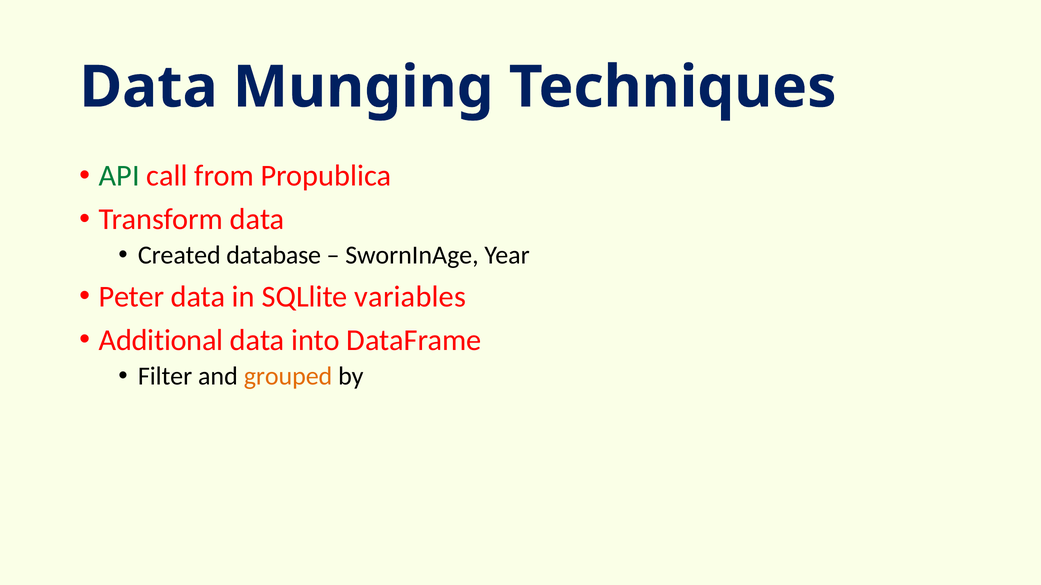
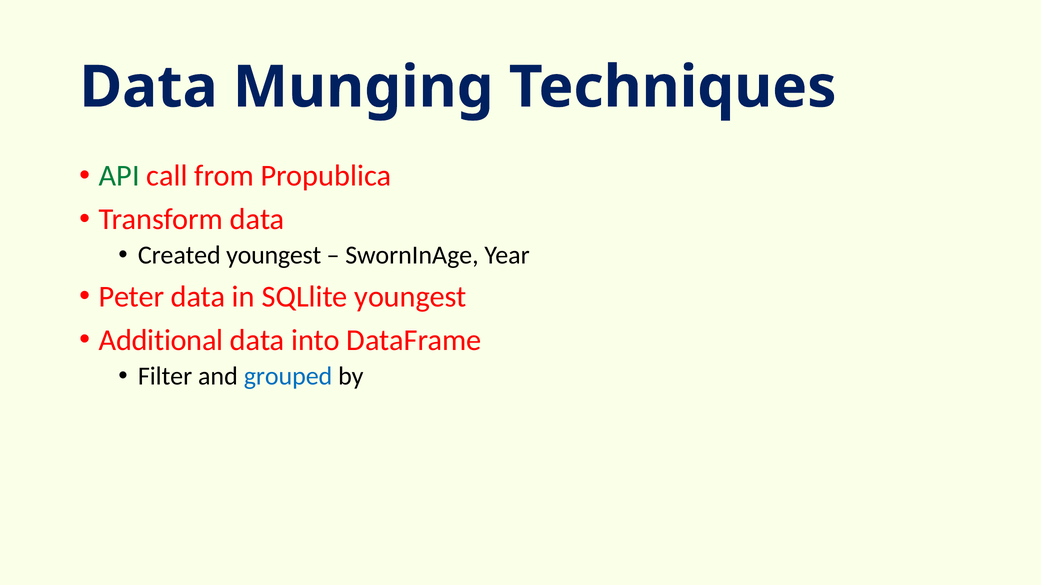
Created database: database -> youngest
SQLlite variables: variables -> youngest
grouped colour: orange -> blue
